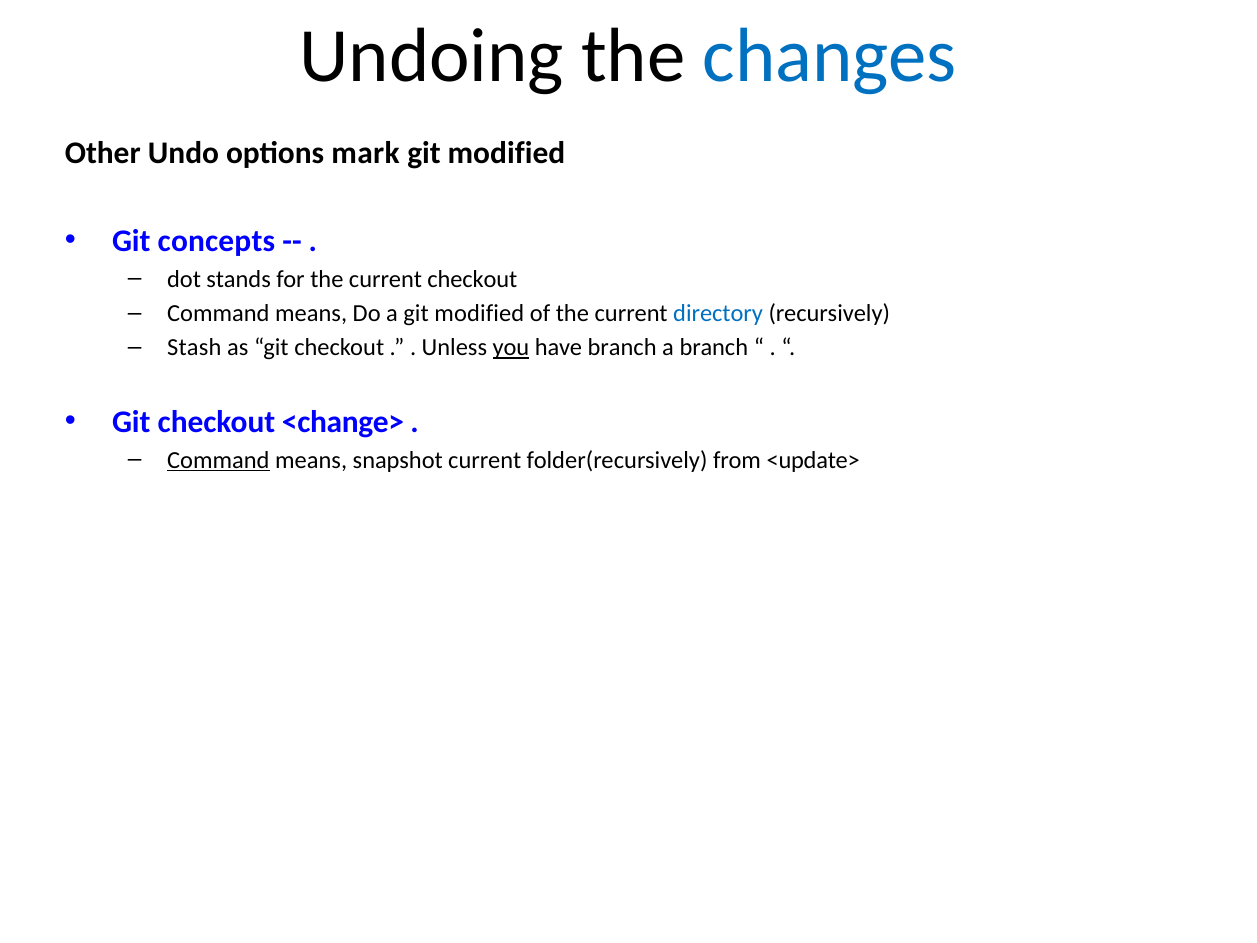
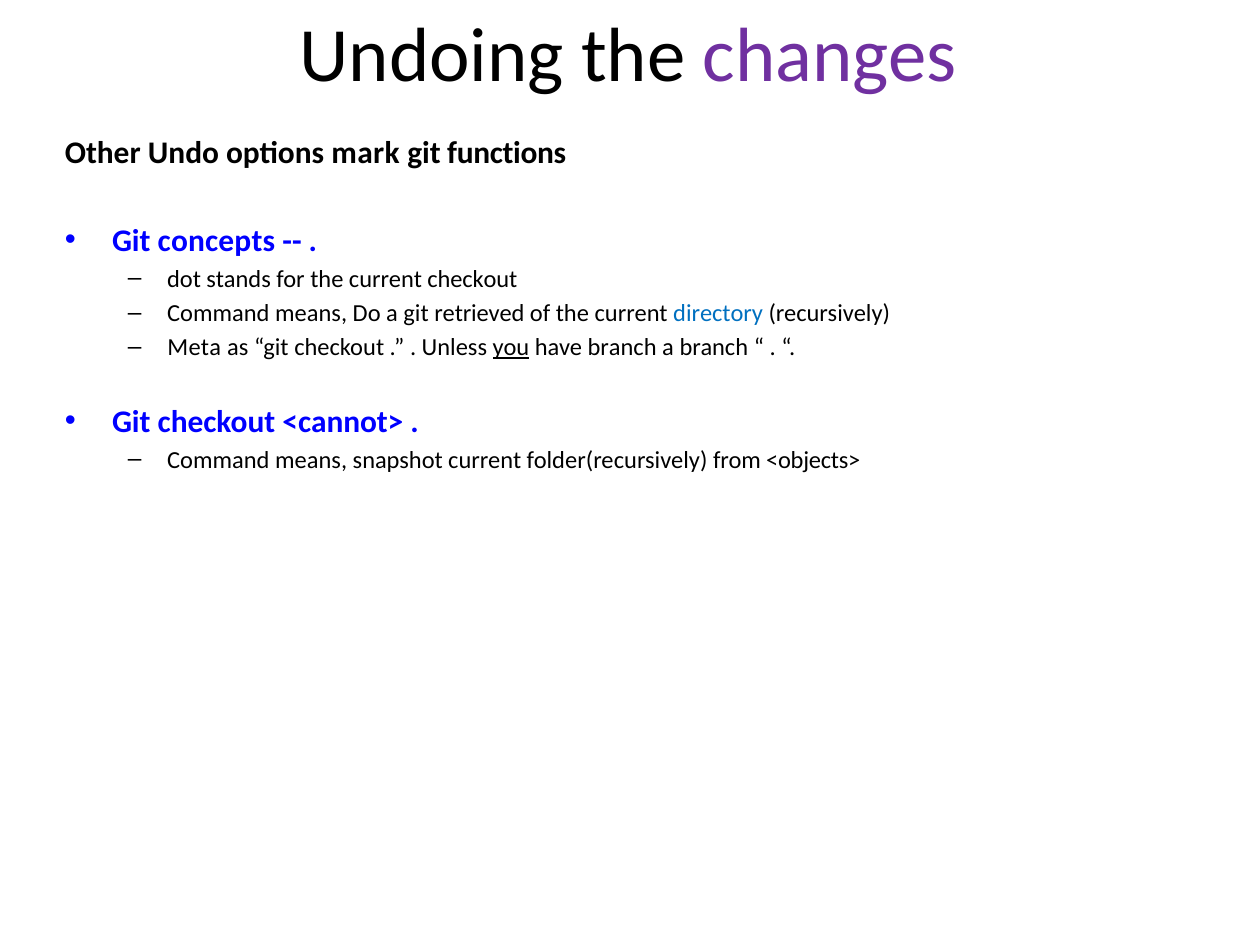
changes colour: blue -> purple
modified at (506, 153): modified -> functions
a git modified: modified -> retrieved
Stash: Stash -> Meta
<change>: <change> -> <cannot>
Command at (218, 460) underline: present -> none
<update>: <update> -> <objects>
